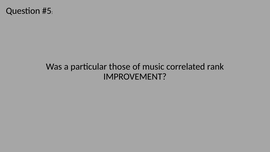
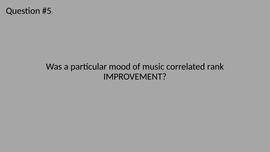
those: those -> mood
